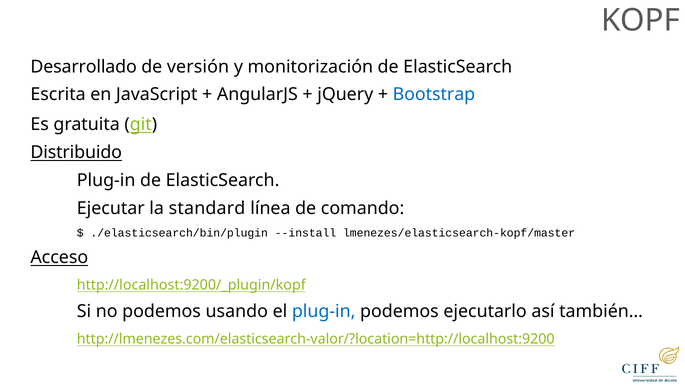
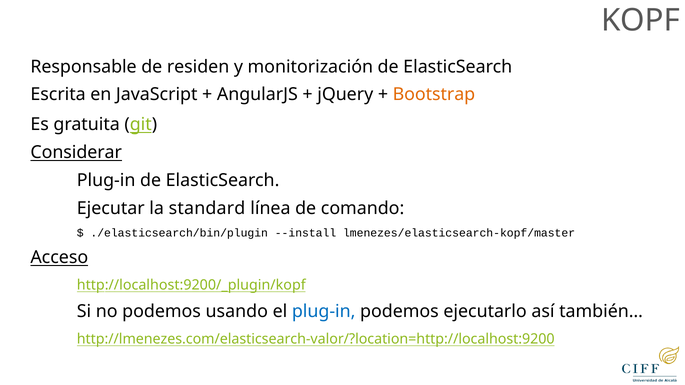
Desarrollado: Desarrollado -> Responsable
versión: versión -> residen
Bootstrap colour: blue -> orange
Distribuido: Distribuido -> Considerar
